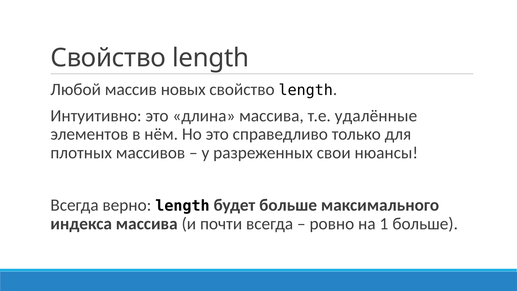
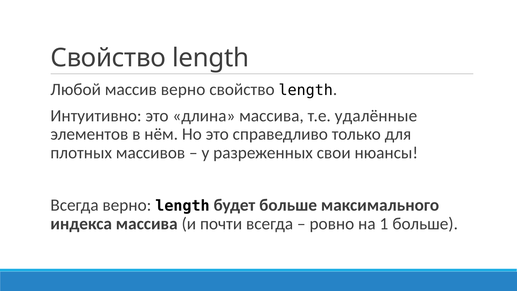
массив новых: новых -> верно
